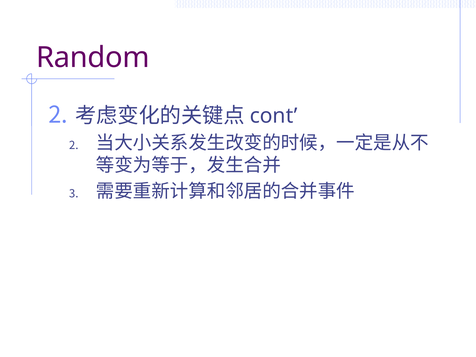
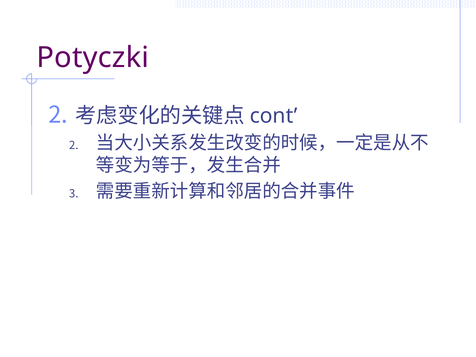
Random: Random -> Potyczki
